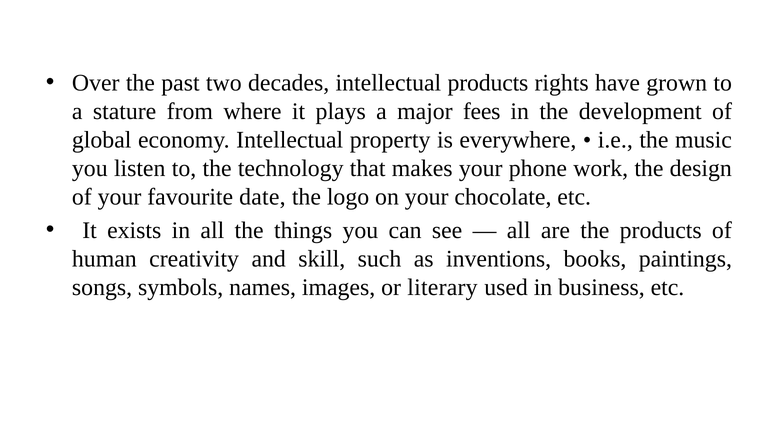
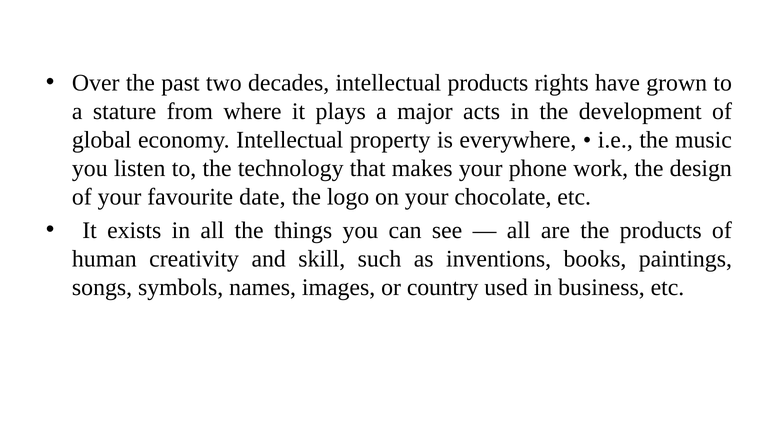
fees: fees -> acts
literary: literary -> country
